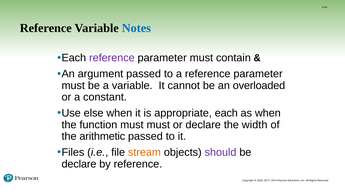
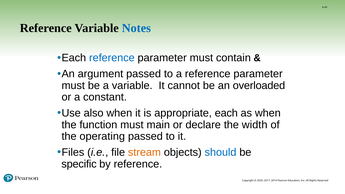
reference at (112, 58) colour: purple -> blue
else: else -> also
must must: must -> main
arithmetic: arithmetic -> operating
should colour: purple -> blue
declare at (79, 164): declare -> specific
